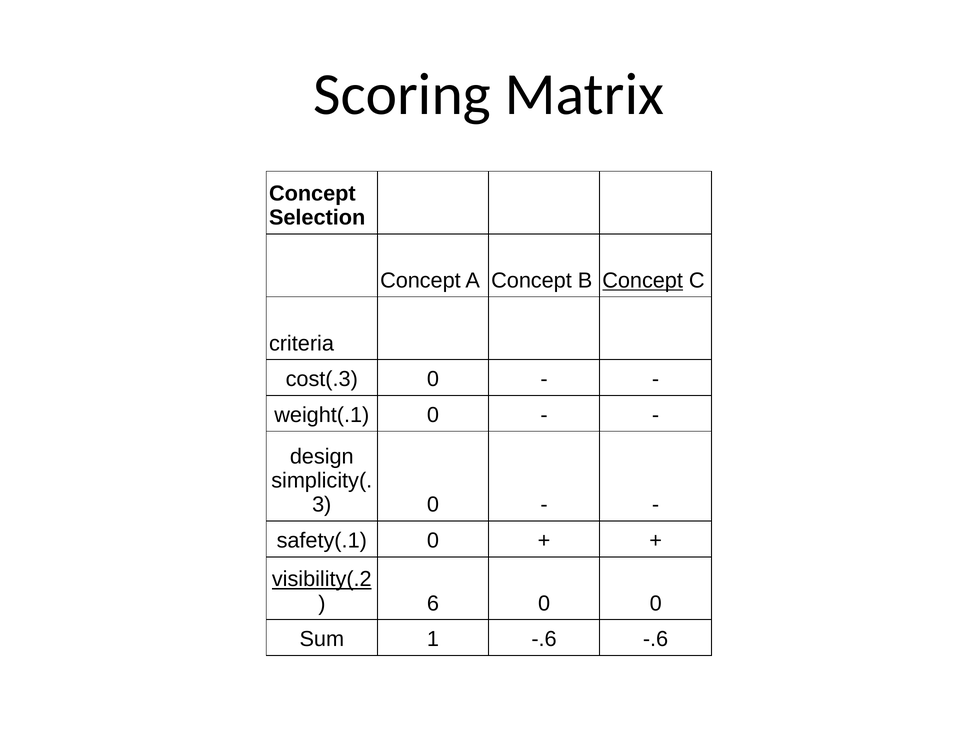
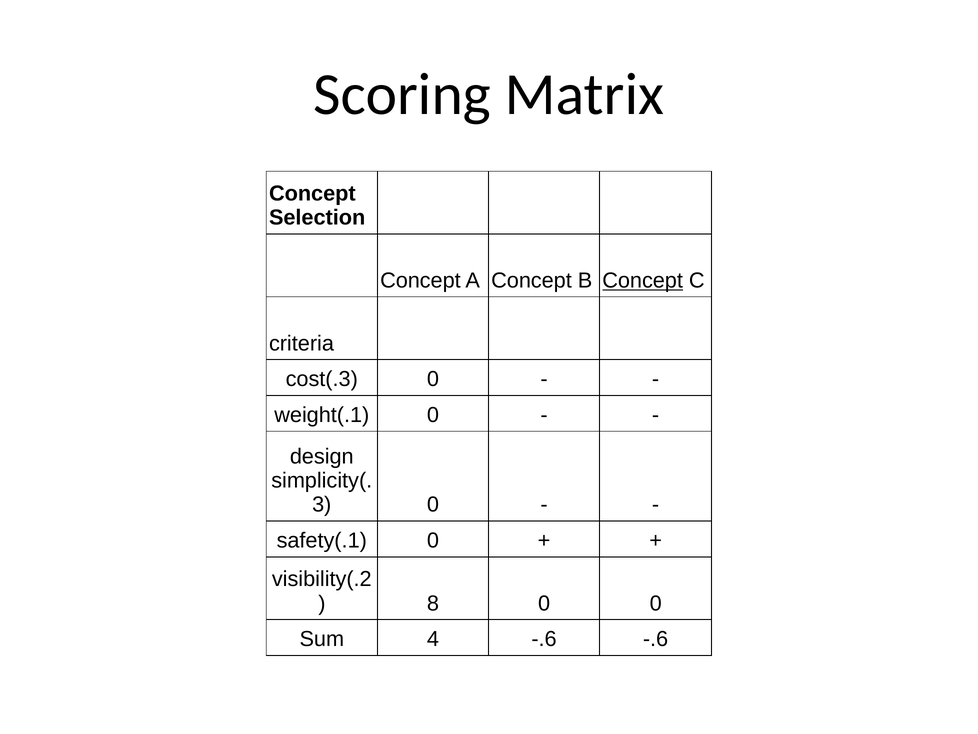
visibility(.2 underline: present -> none
6: 6 -> 8
1: 1 -> 4
